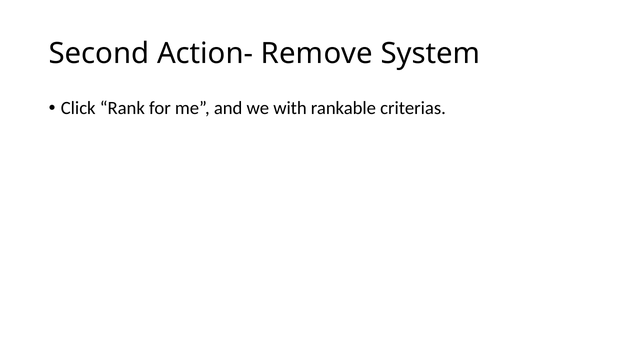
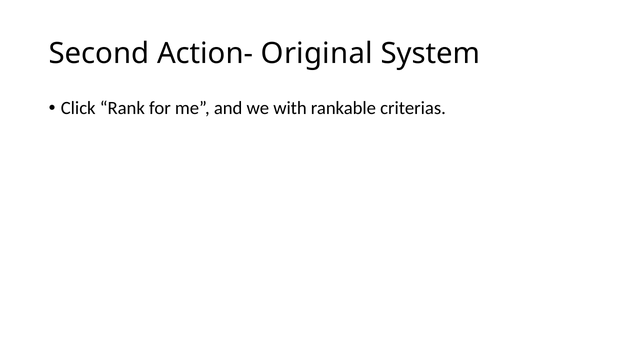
Remove: Remove -> Original
